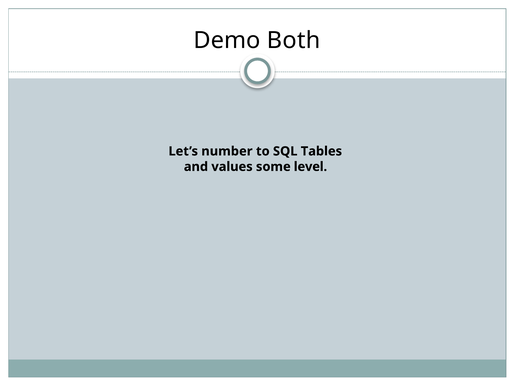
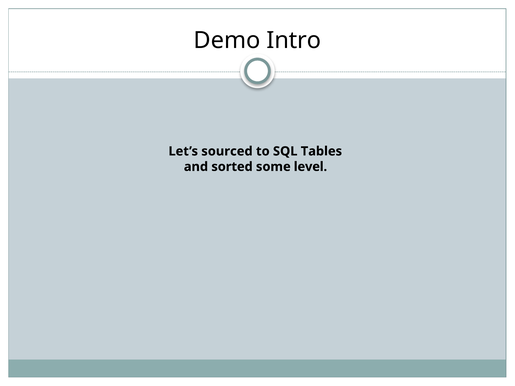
Both: Both -> Intro
number: number -> sourced
values: values -> sorted
